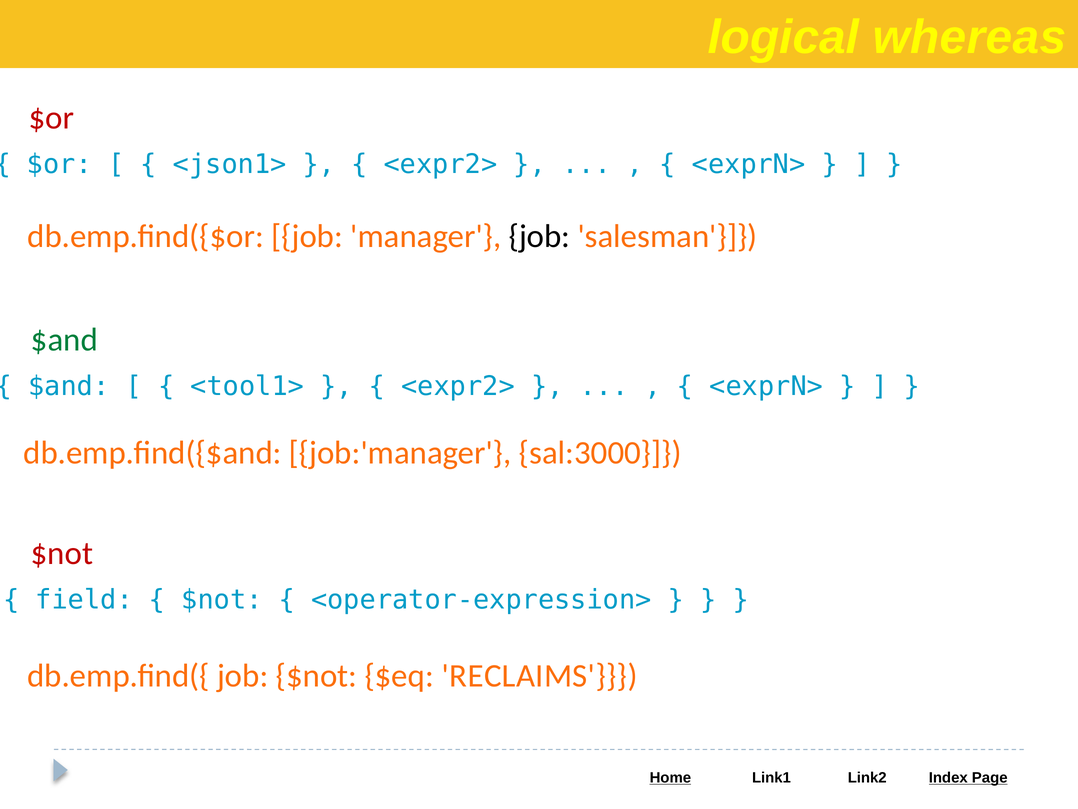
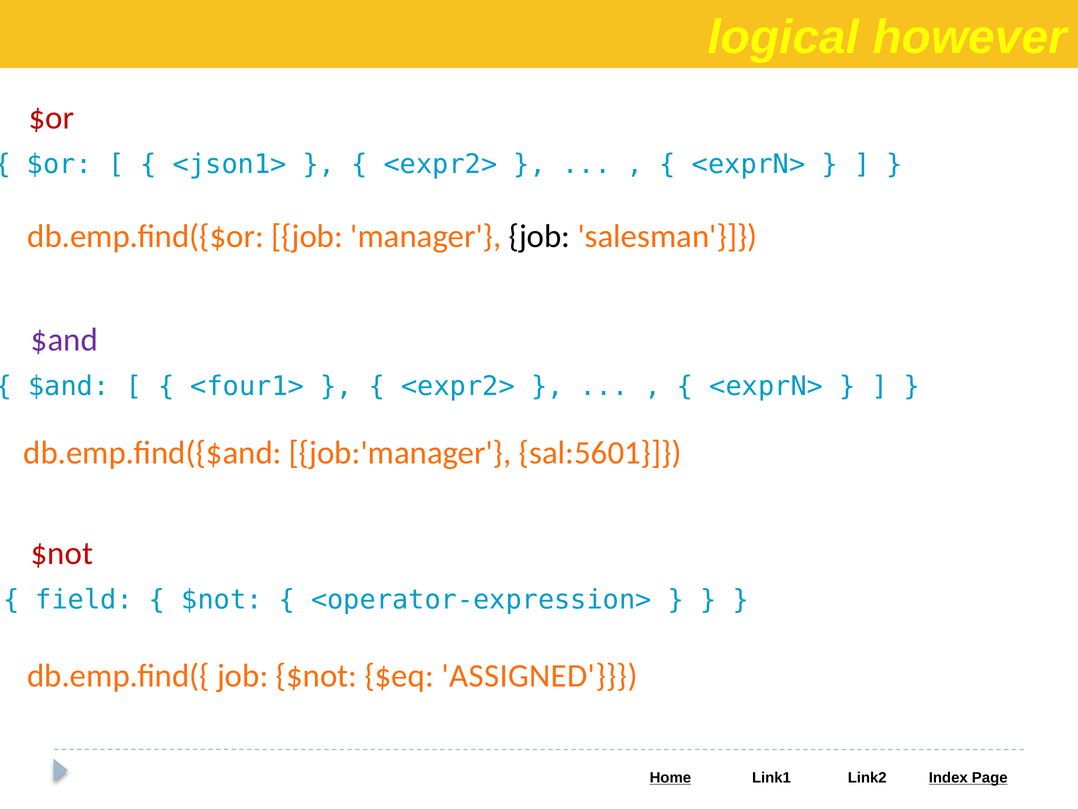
whereas: whereas -> however
$and at (64, 340) colour: green -> purple
<tool1>: <tool1> -> <four1>
sal:3000: sal:3000 -> sal:5601
RECLAIMS: RECLAIMS -> ASSIGNED
